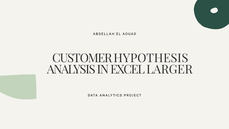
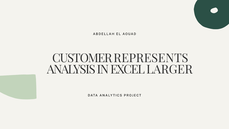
HYPOTHESIS: HYPOTHESIS -> REPRESENTS
